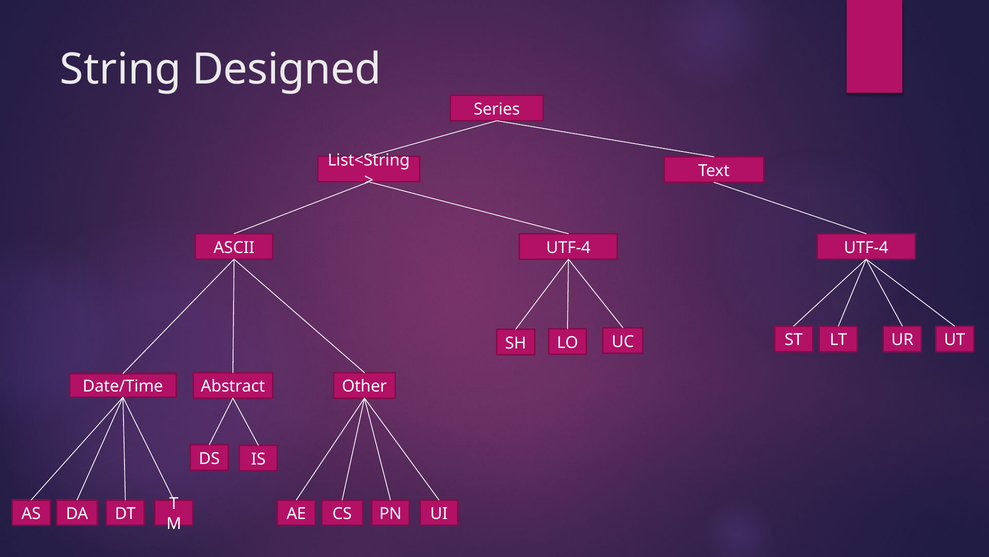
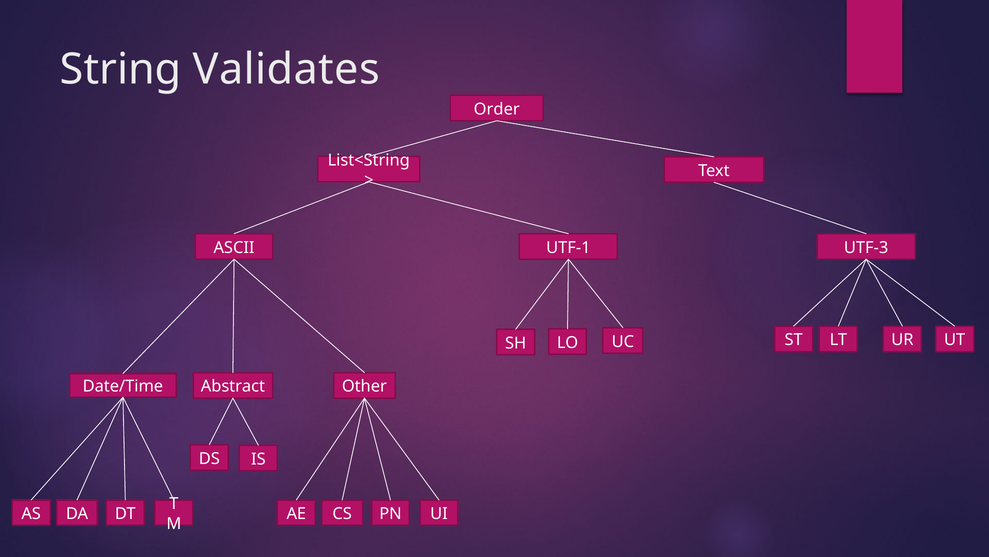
Designed: Designed -> Validates
Series: Series -> Order
UTF-4 at (568, 247): UTF-4 -> UTF-1
UTF-4 at (866, 247): UTF-4 -> UTF-3
